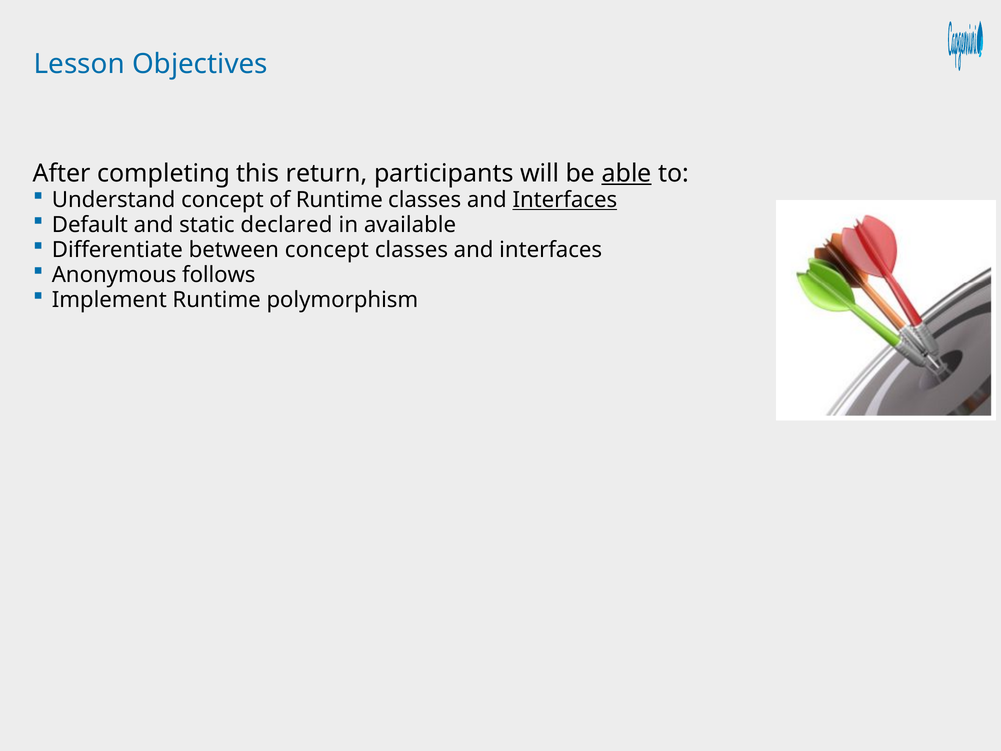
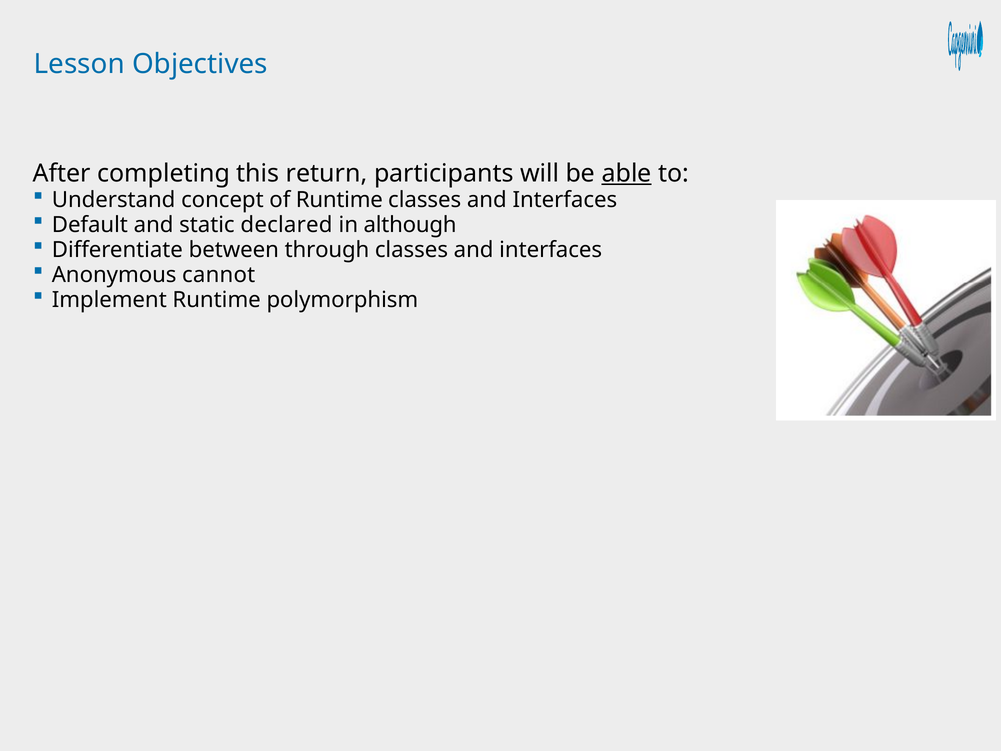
Interfaces at (565, 200) underline: present -> none
available: available -> although
between concept: concept -> through
follows: follows -> cannot
